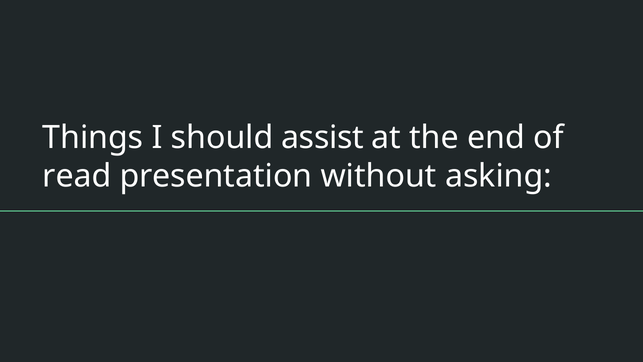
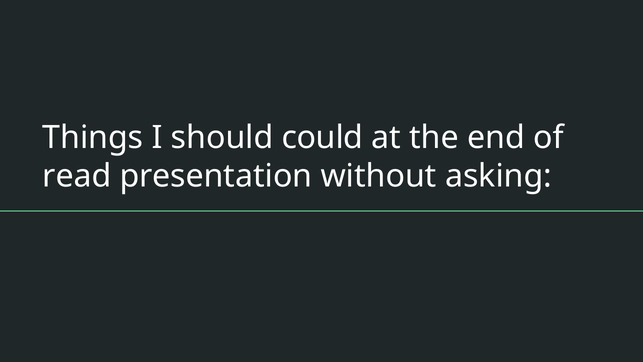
assist: assist -> could
